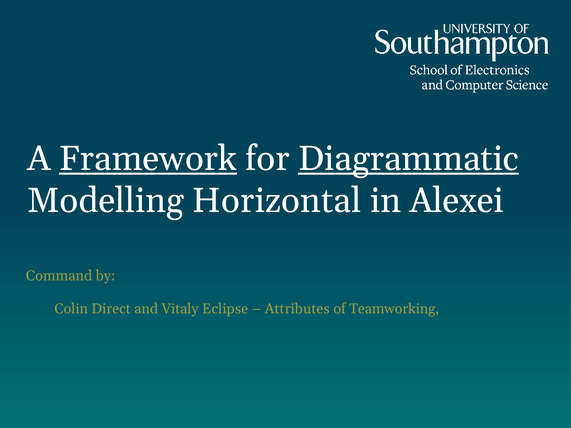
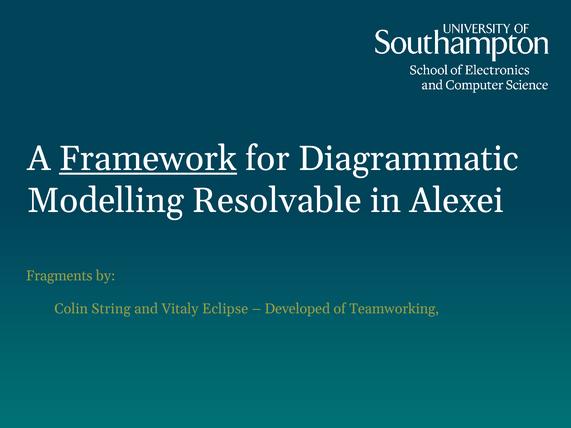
Diagrammatic underline: present -> none
Horizontal: Horizontal -> Resolvable
Command: Command -> Fragments
Direct: Direct -> String
Attributes: Attributes -> Developed
